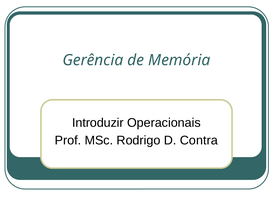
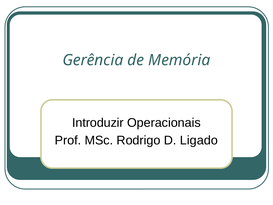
Contra: Contra -> Ligado
